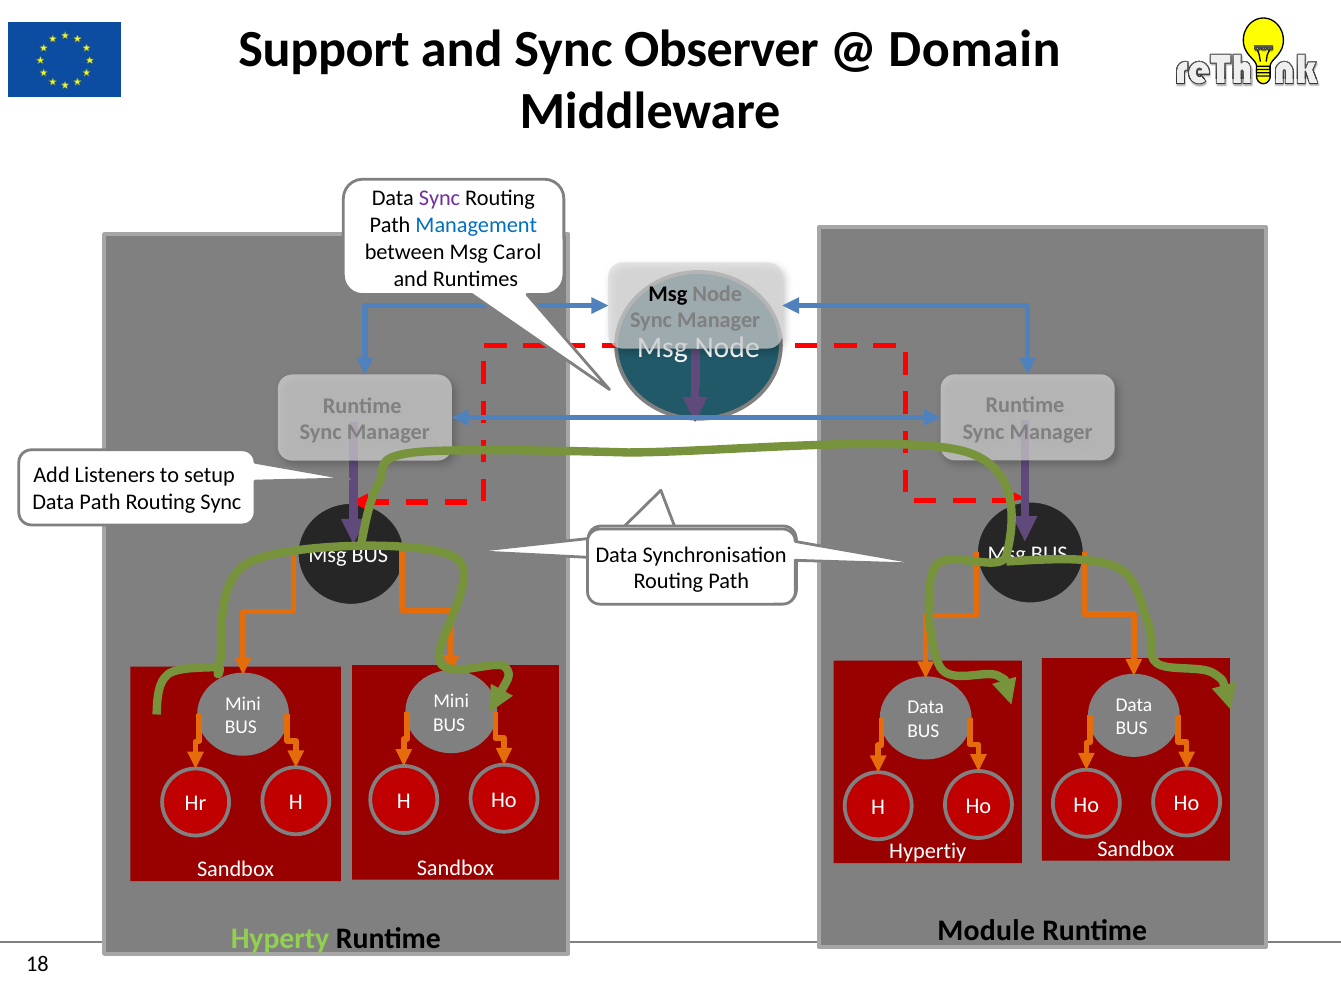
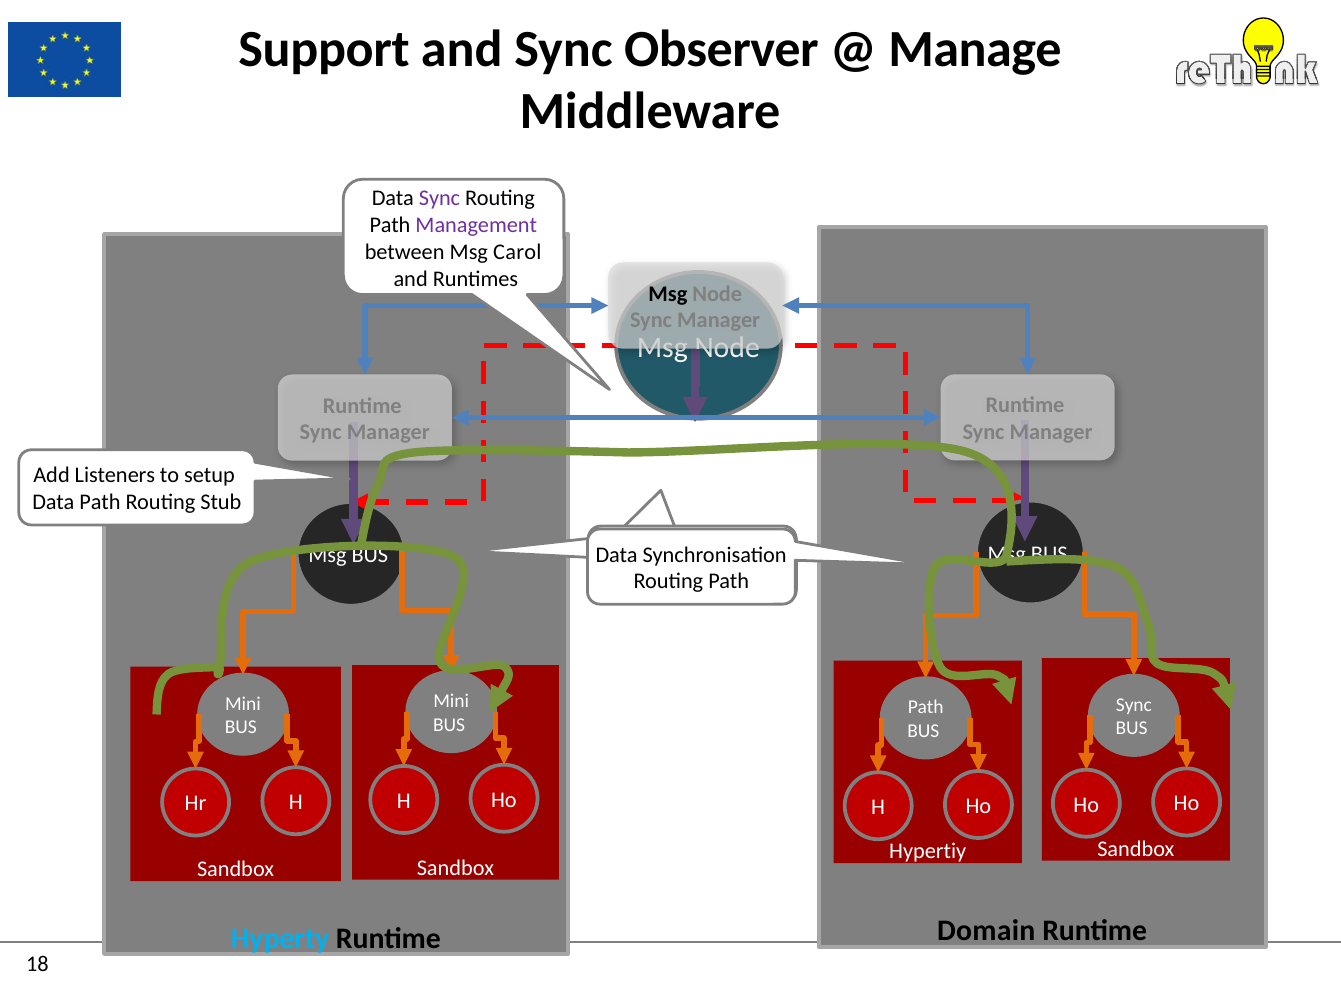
Domain: Domain -> Manage
Management colour: blue -> purple
Routing Sync: Sync -> Stub
Data at (1134, 705): Data -> Sync
Data at (926, 707): Data -> Path
Hyperty colour: light green -> light blue
Module: Module -> Domain
